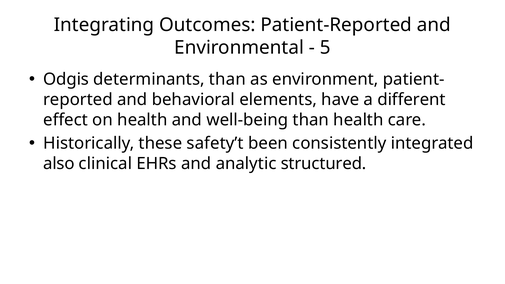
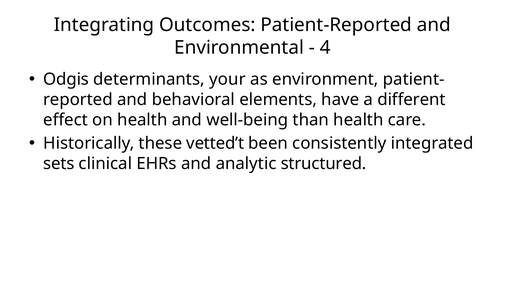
5: 5 -> 4
determinants than: than -> your
safety’t: safety’t -> vetted’t
also: also -> sets
